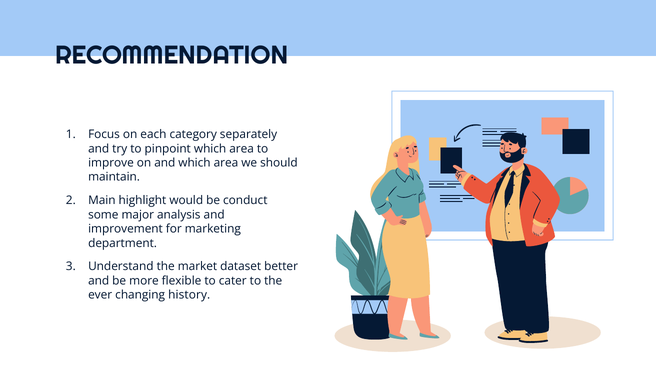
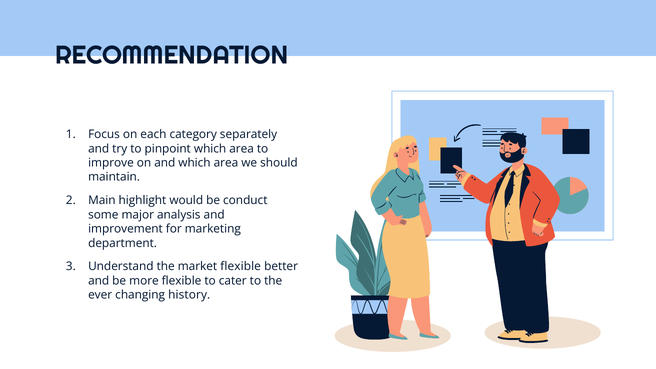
market dataset: dataset -> flexible
